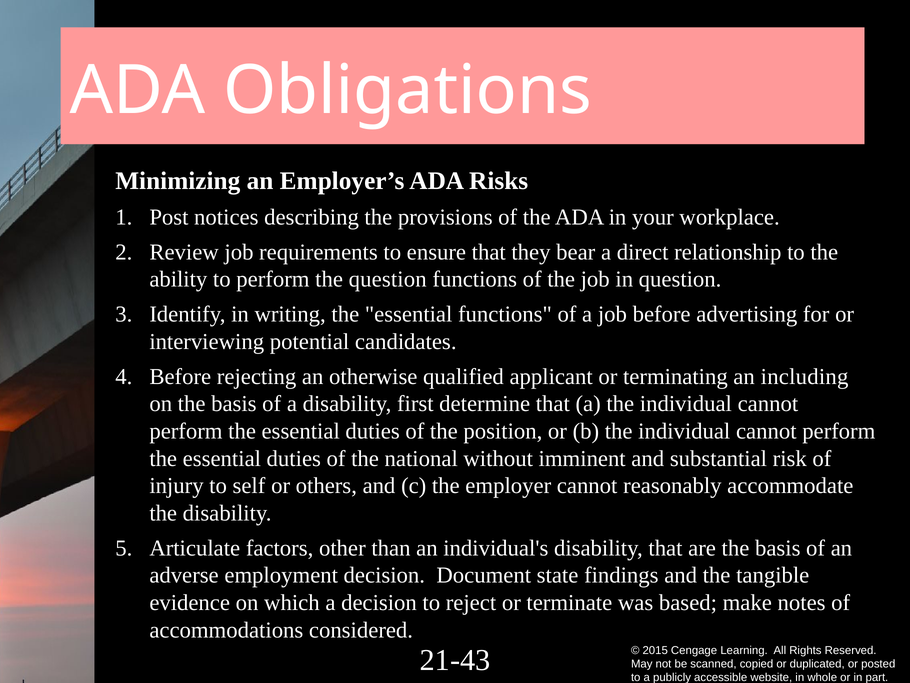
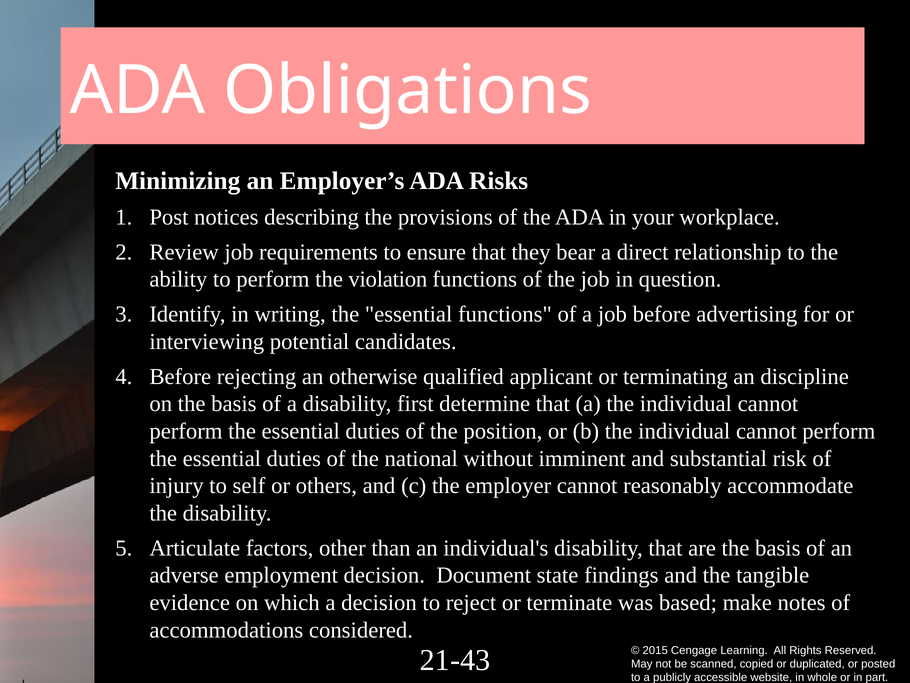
the question: question -> violation
including: including -> discipline
